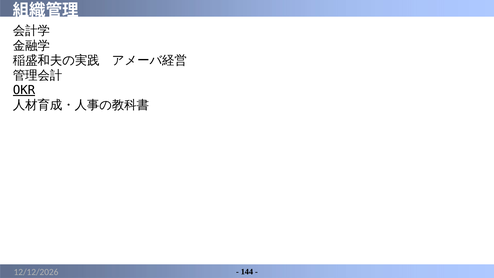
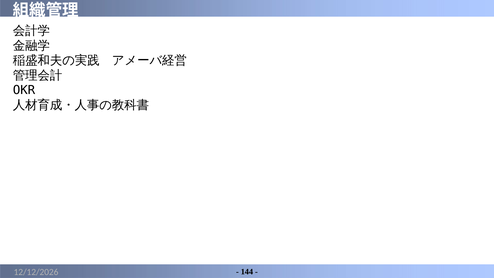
OKR underline: present -> none
